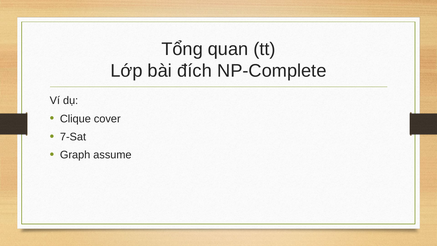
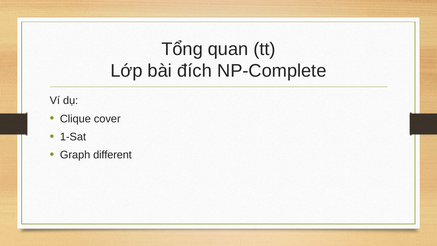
7-Sat: 7-Sat -> 1-Sat
assume: assume -> different
